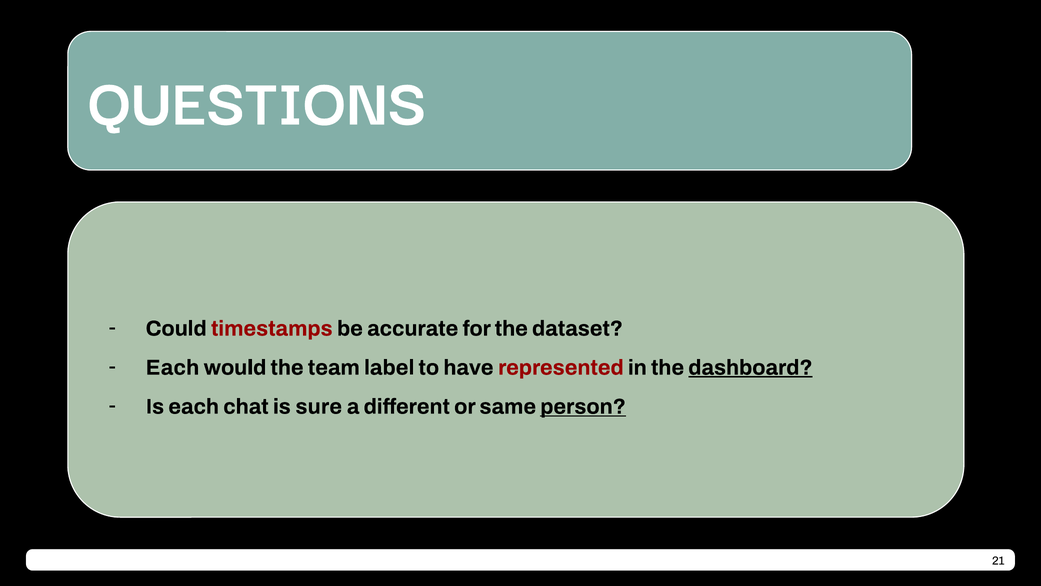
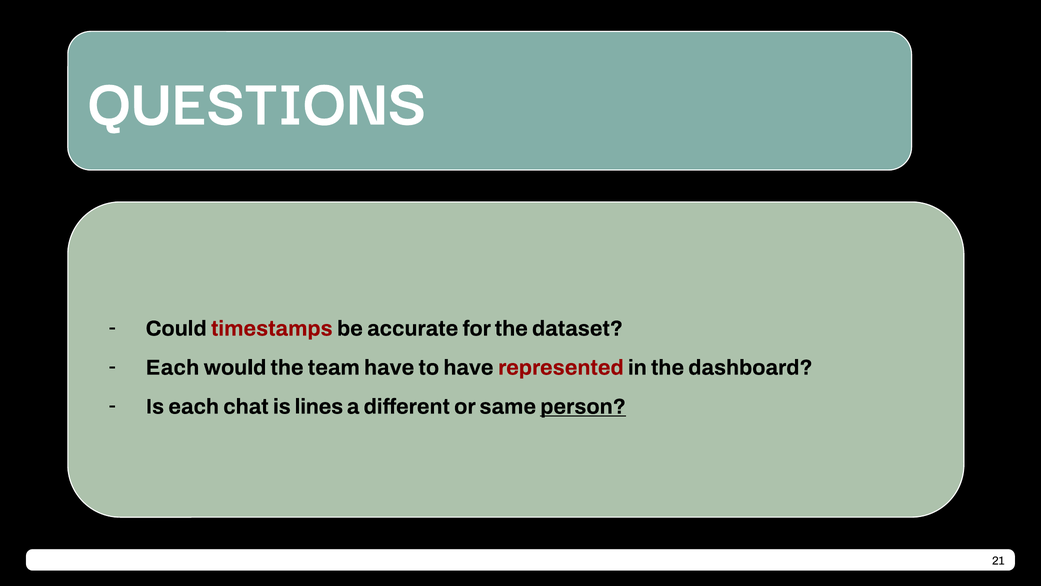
team label: label -> have
dashboard underline: present -> none
sure: sure -> lines
